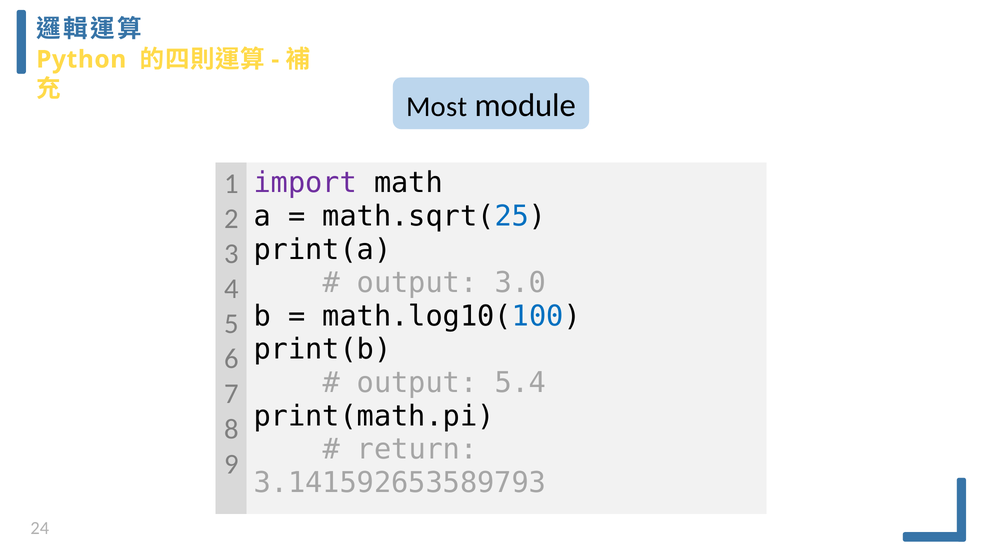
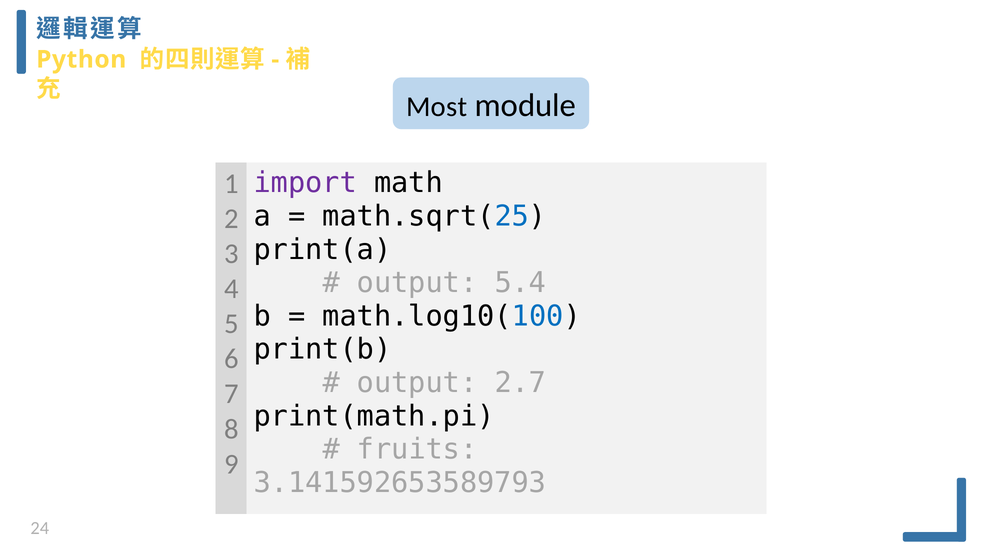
3.0: 3.0 -> 5.4
5.4: 5.4 -> 2.7
return: return -> fruits
